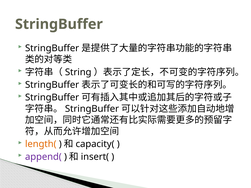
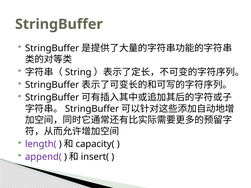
length( colour: orange -> purple
